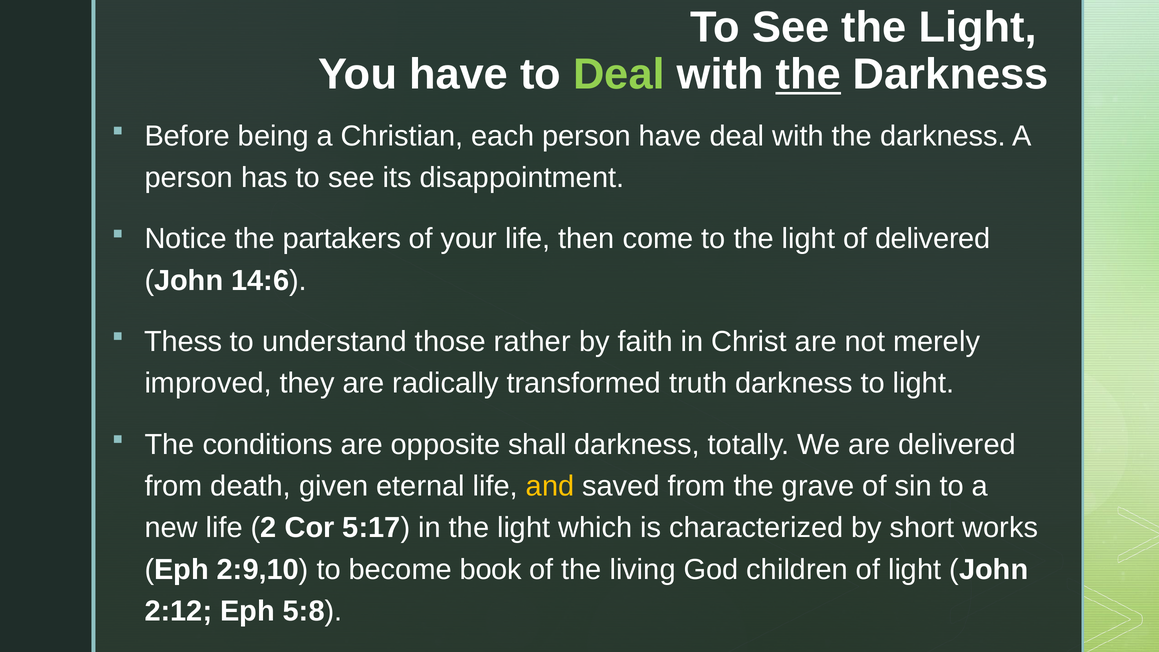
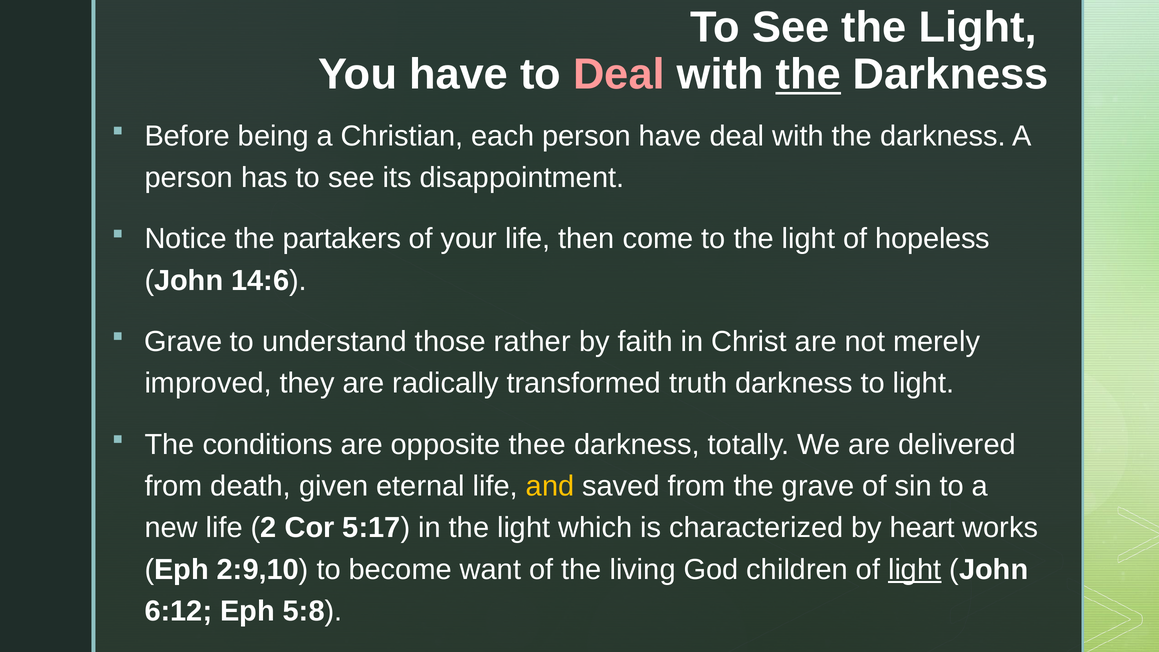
Deal at (619, 74) colour: light green -> pink
of delivered: delivered -> hopeless
Thess at (183, 342): Thess -> Grave
shall: shall -> thee
short: short -> heart
book: book -> want
light at (915, 570) underline: none -> present
2:12: 2:12 -> 6:12
